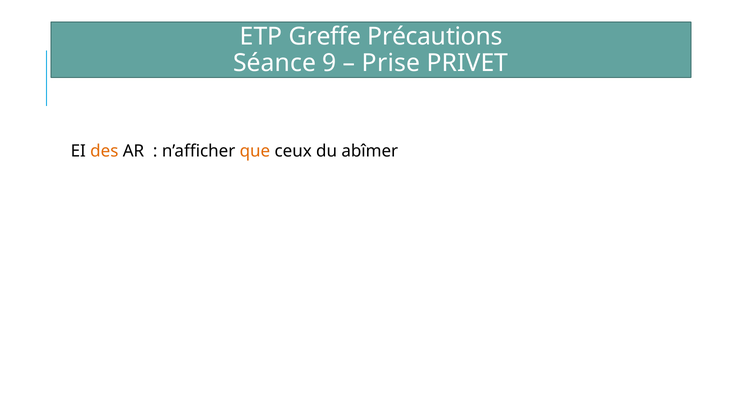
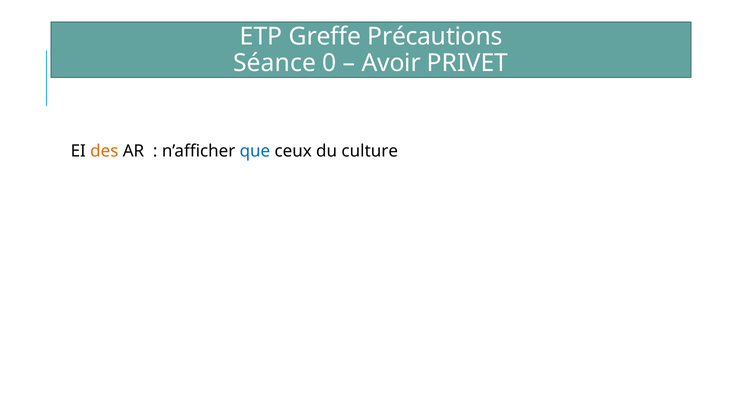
9: 9 -> 0
Prise: Prise -> Avoir
que colour: orange -> blue
abîmer: abîmer -> culture
